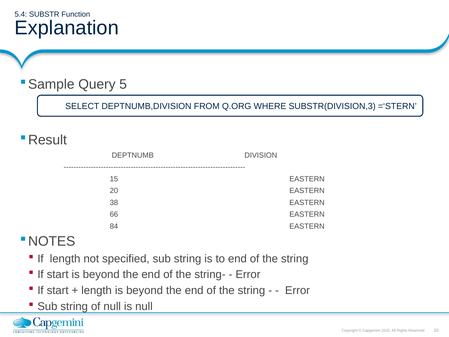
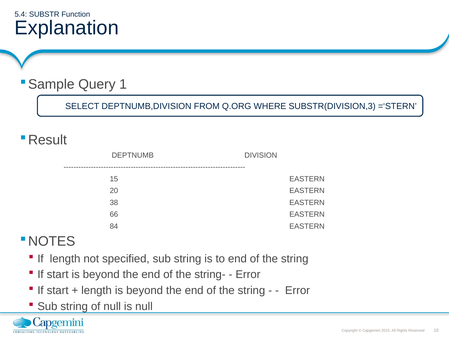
5: 5 -> 1
